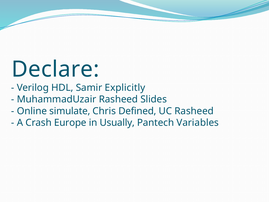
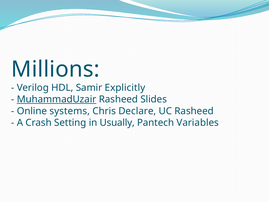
Declare: Declare -> Millions
MuhammadUzair underline: none -> present
simulate: simulate -> systems
Defined: Defined -> Declare
Europe: Europe -> Setting
